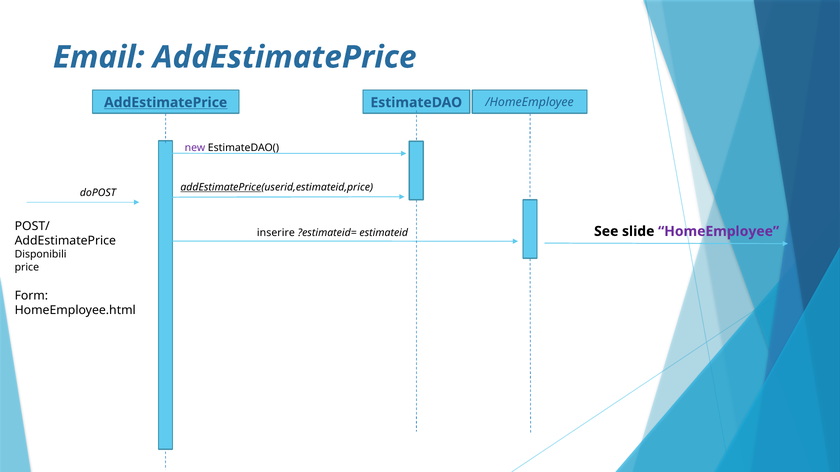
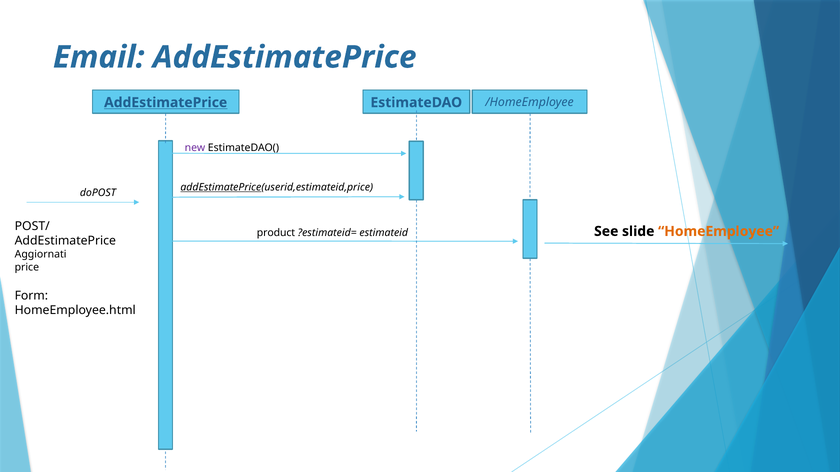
HomeEmployee colour: purple -> orange
inserire: inserire -> product
Disponibili: Disponibili -> Aggiornati
